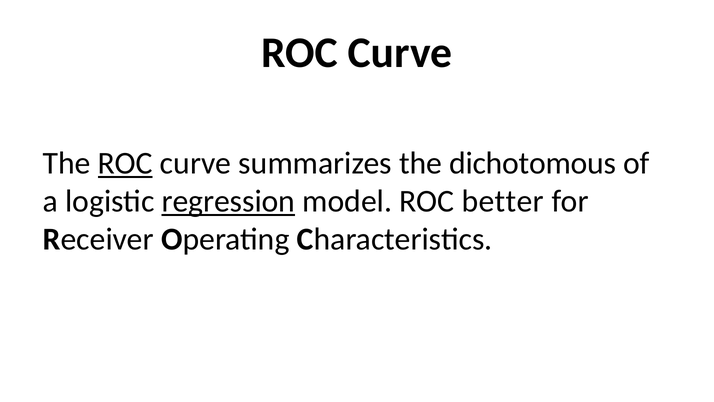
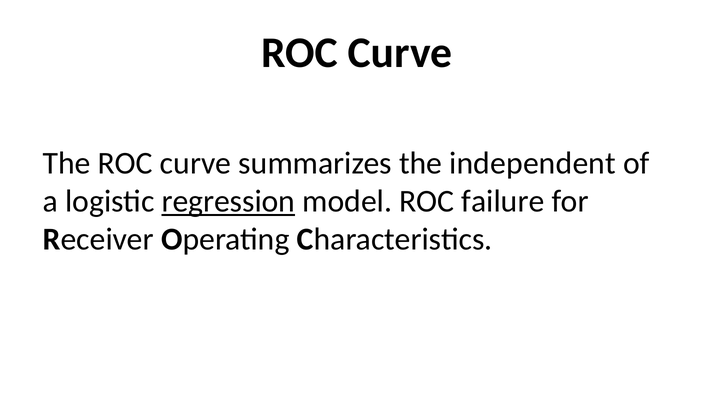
ROC at (125, 163) underline: present -> none
dichotomous: dichotomous -> independent
better: better -> failure
